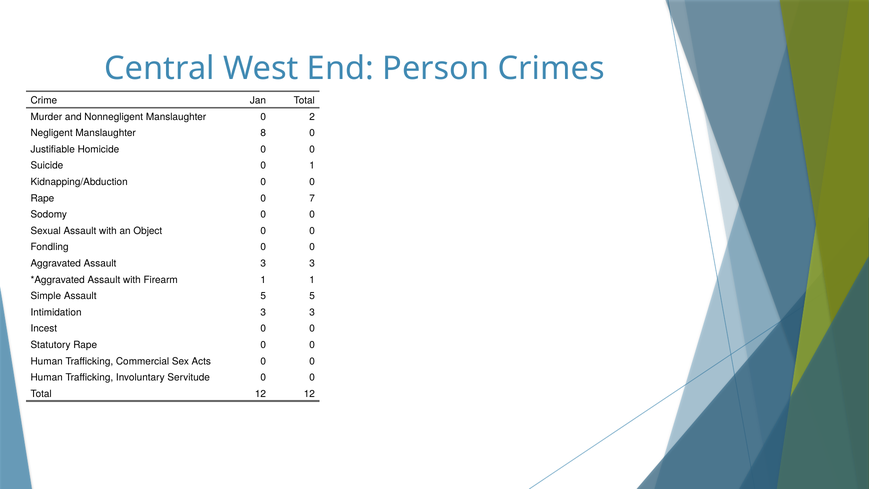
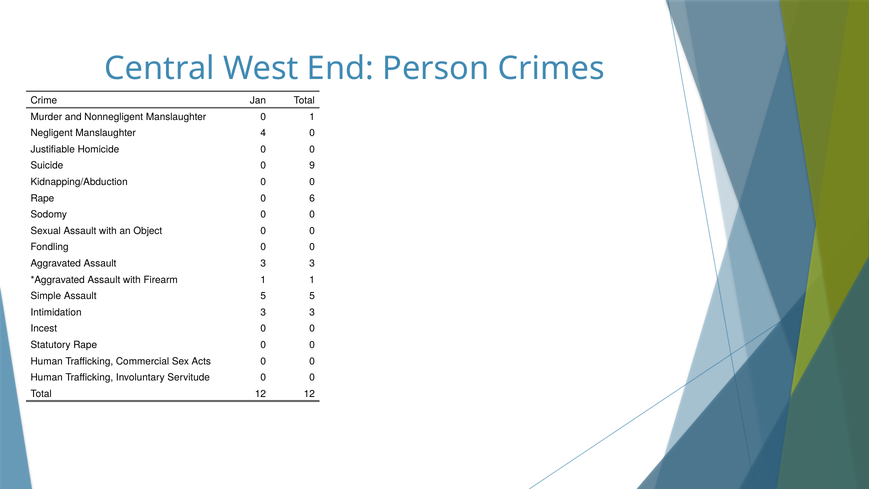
0 2: 2 -> 1
8: 8 -> 4
0 1: 1 -> 9
7: 7 -> 6
